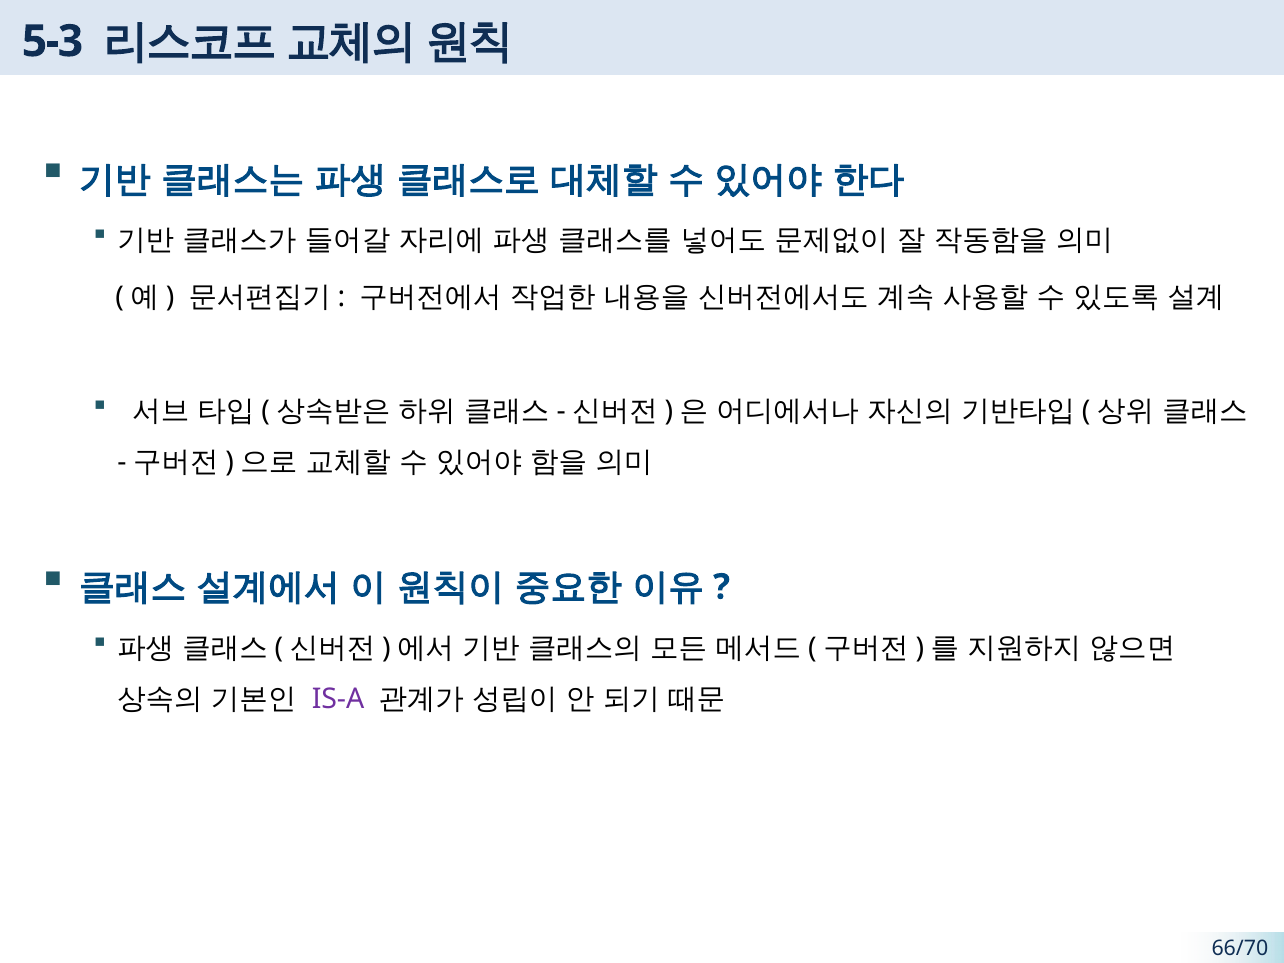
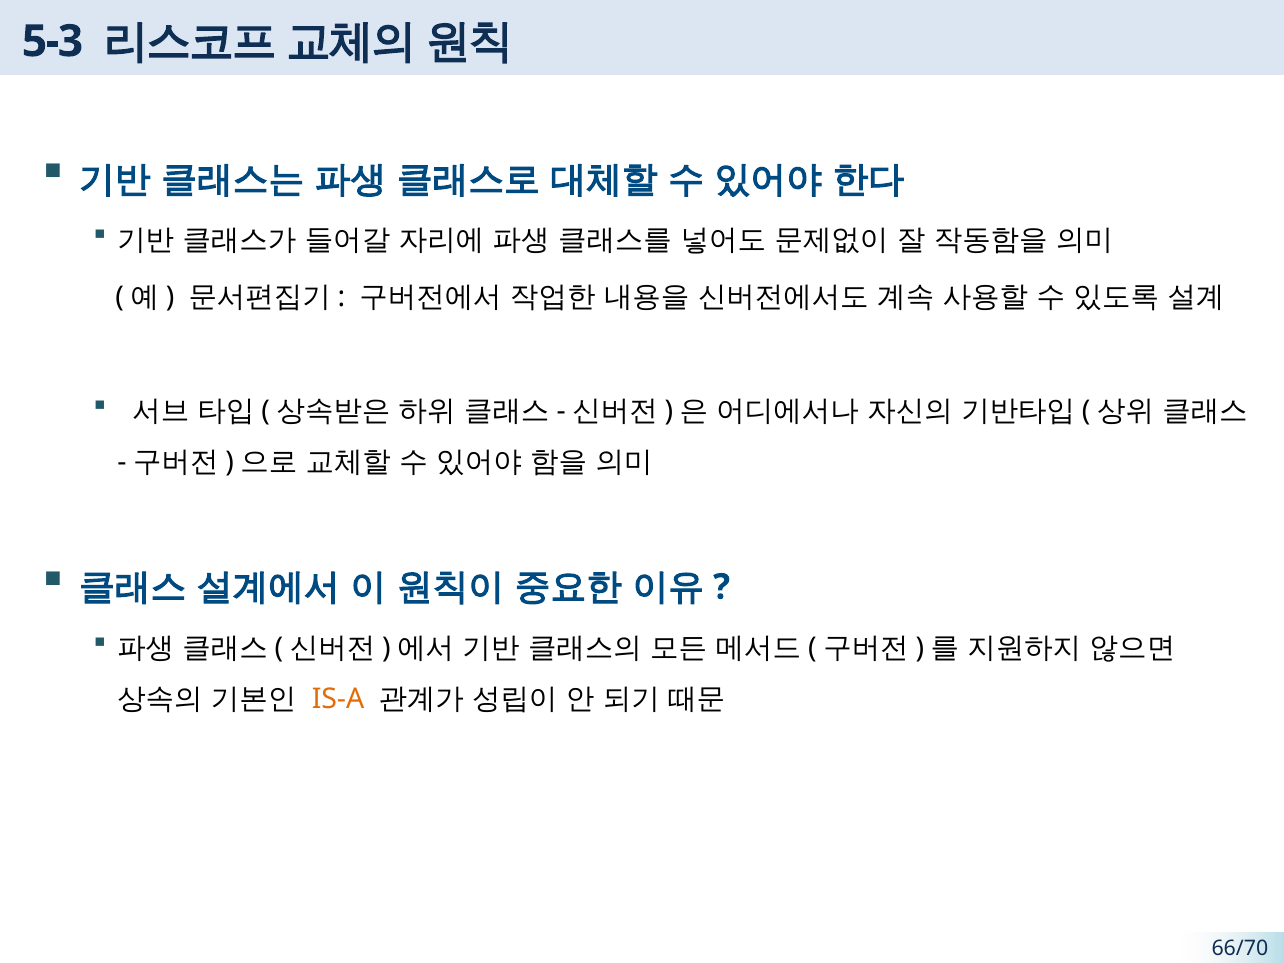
IS-A colour: purple -> orange
